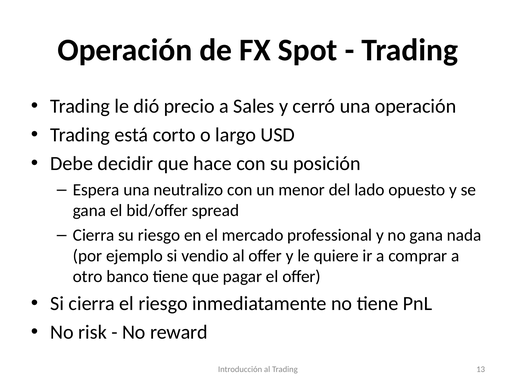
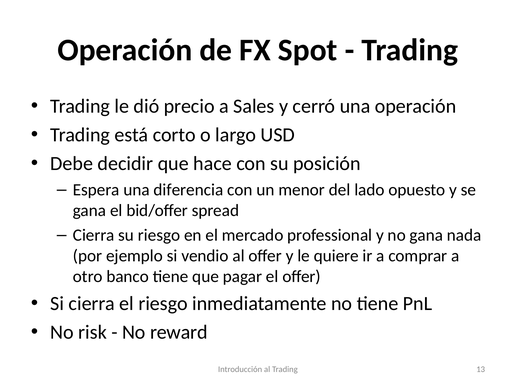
neutralizo: neutralizo -> diferencia
